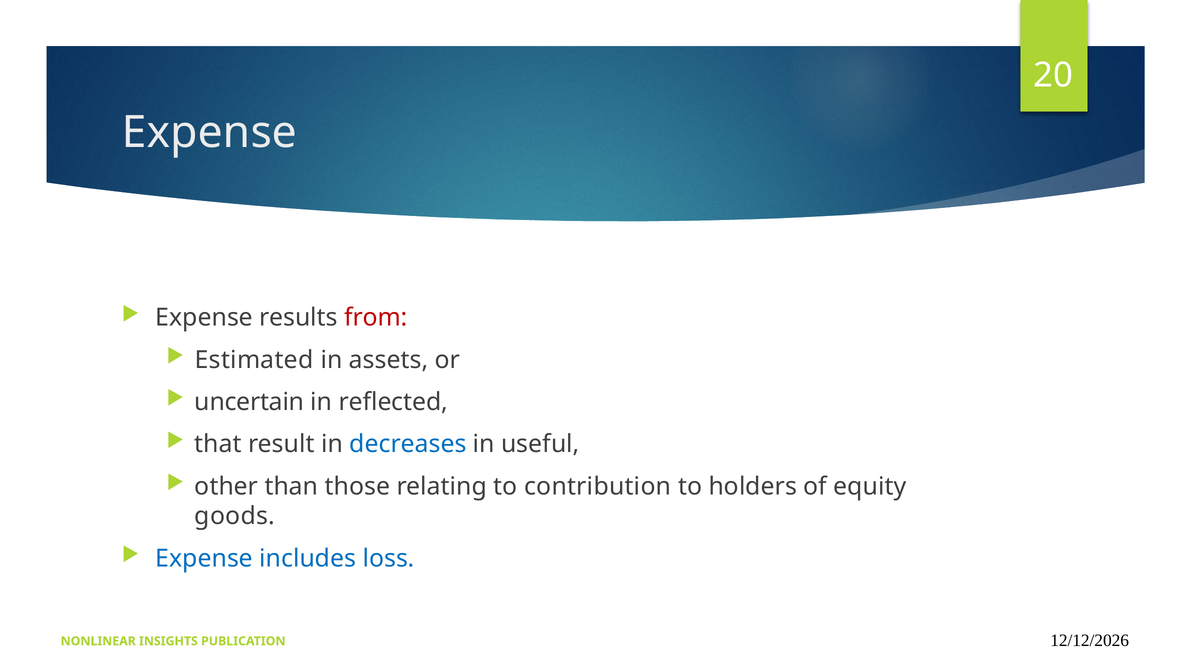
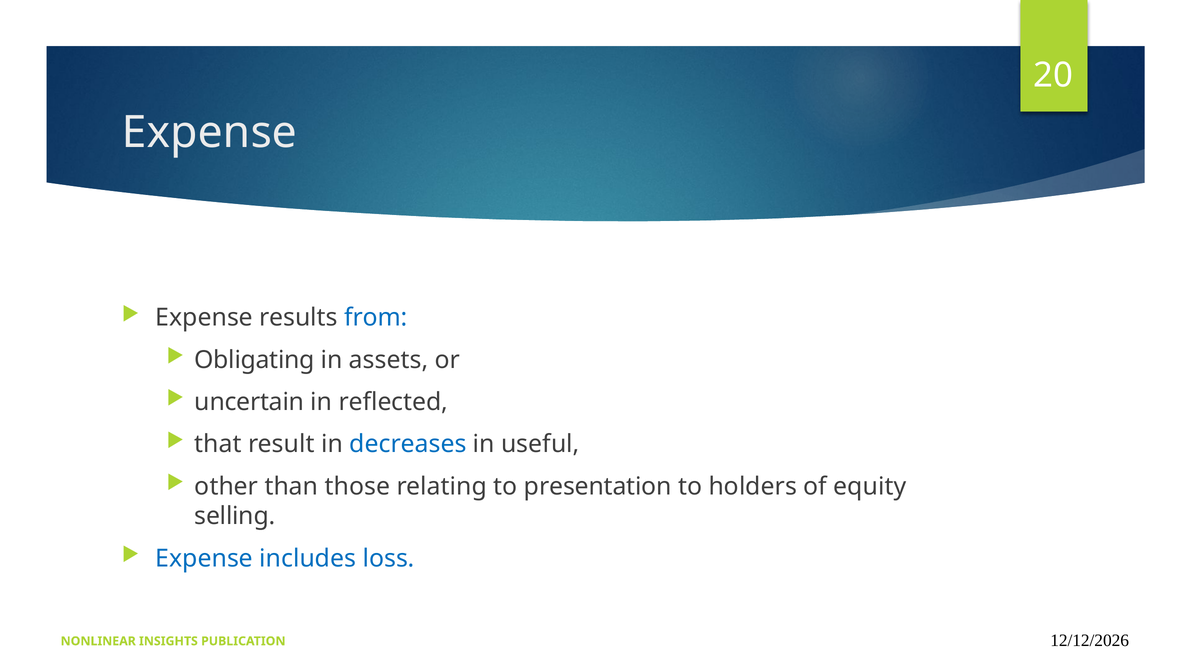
from colour: red -> blue
Estimated: Estimated -> Obligating
contribution: contribution -> presentation
goods: goods -> selling
